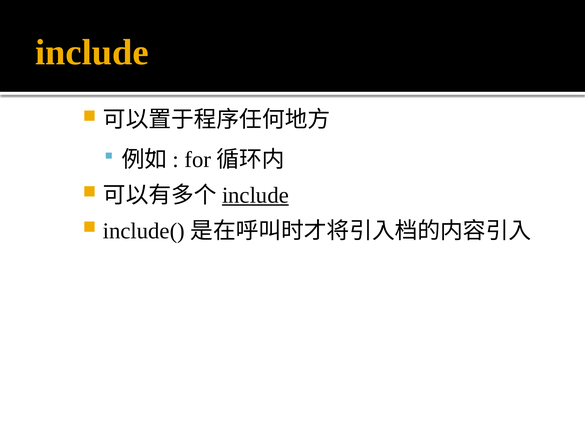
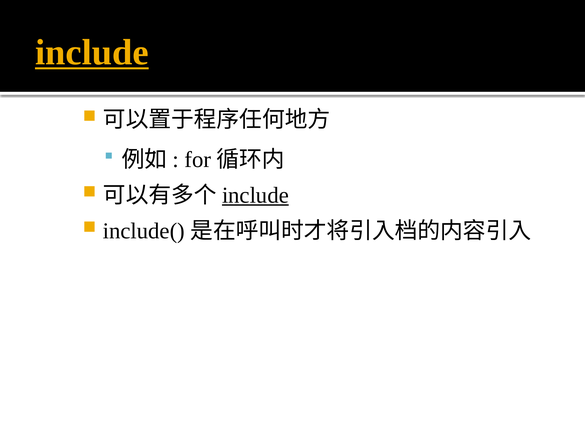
include at (92, 53) underline: none -> present
